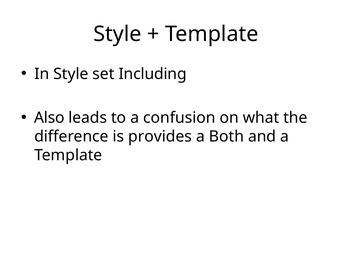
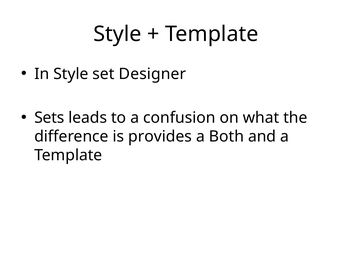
Including: Including -> Designer
Also: Also -> Sets
